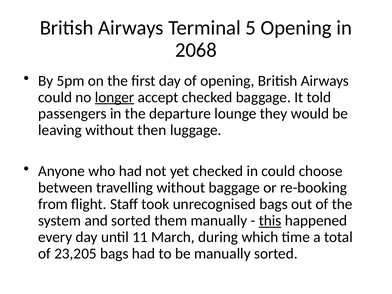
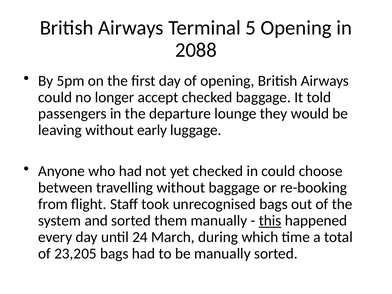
2068: 2068 -> 2088
longer underline: present -> none
then: then -> early
11: 11 -> 24
